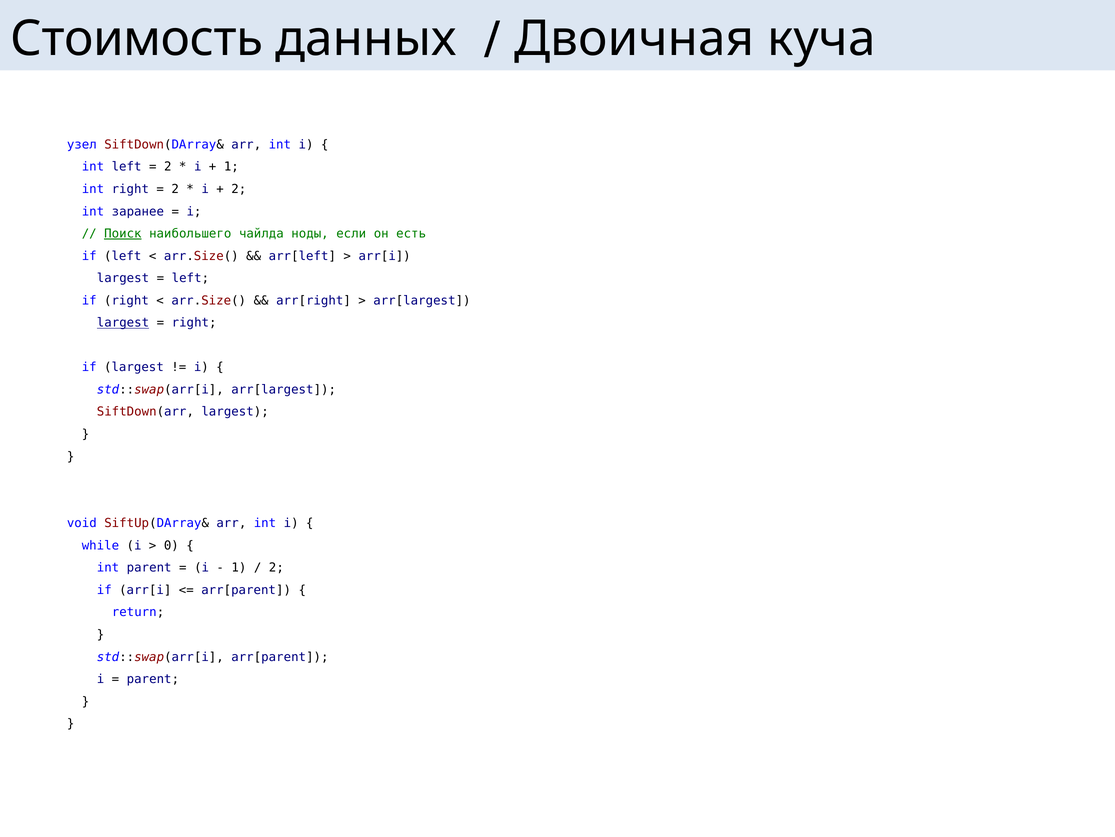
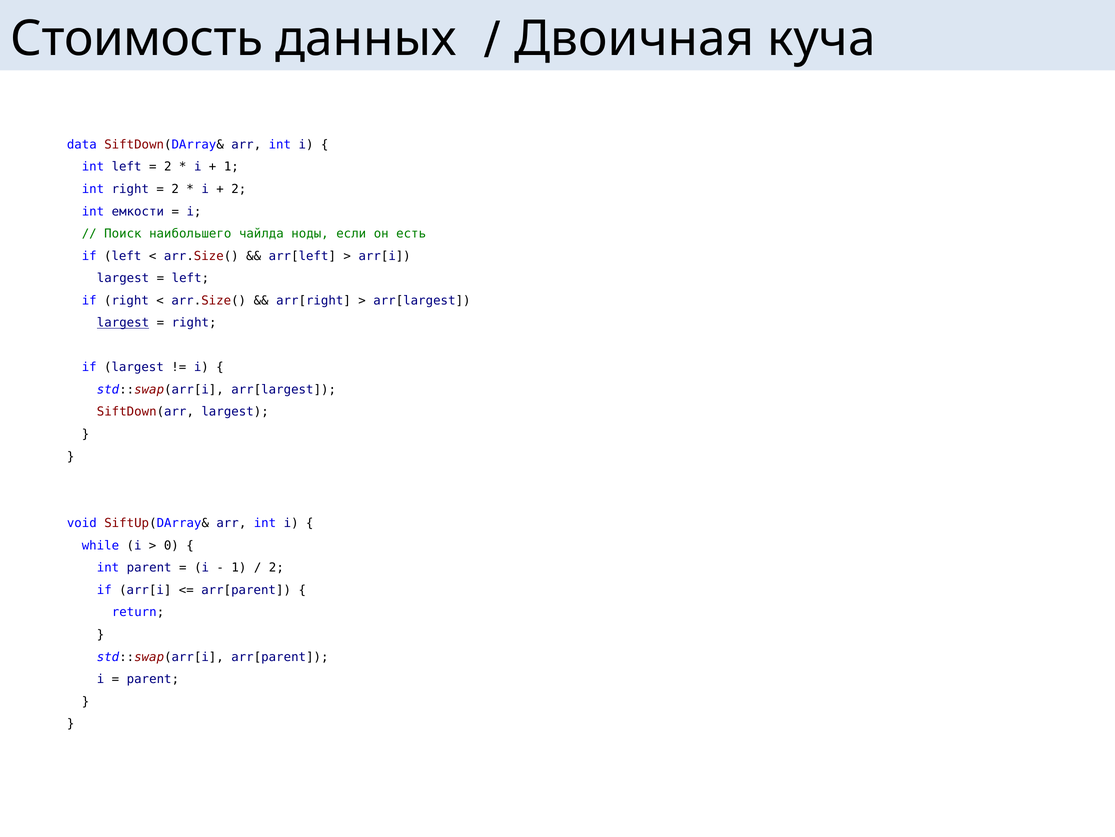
узел: узел -> data
заранее: заранее -> емкости
Поиск underline: present -> none
